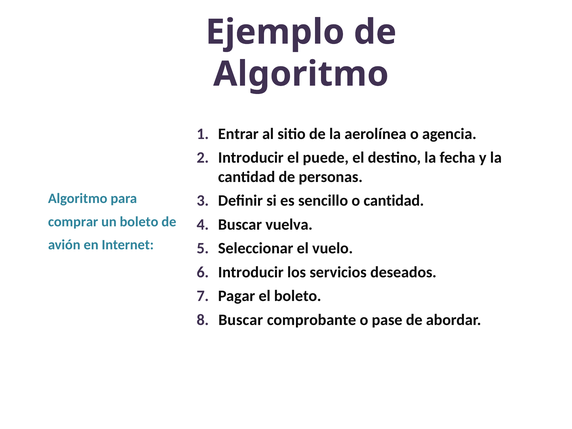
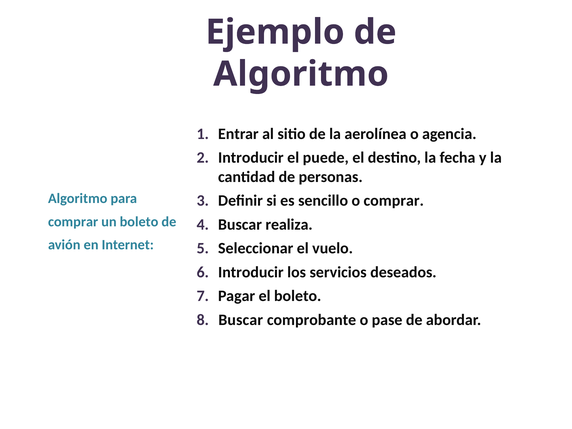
o cantidad: cantidad -> comprar
vuelva: vuelva -> realiza
